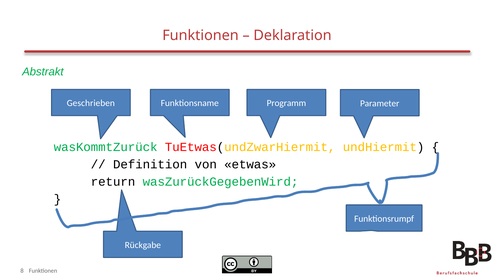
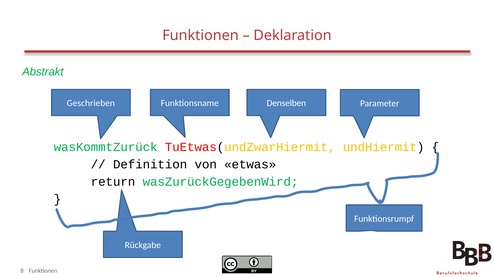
Programm: Programm -> Denselben
